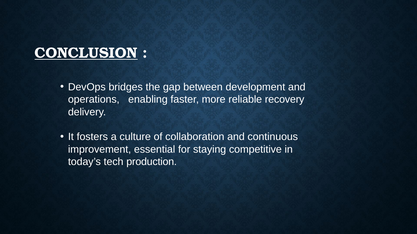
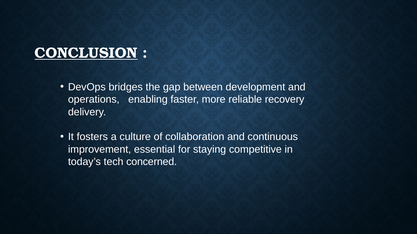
production: production -> concerned
